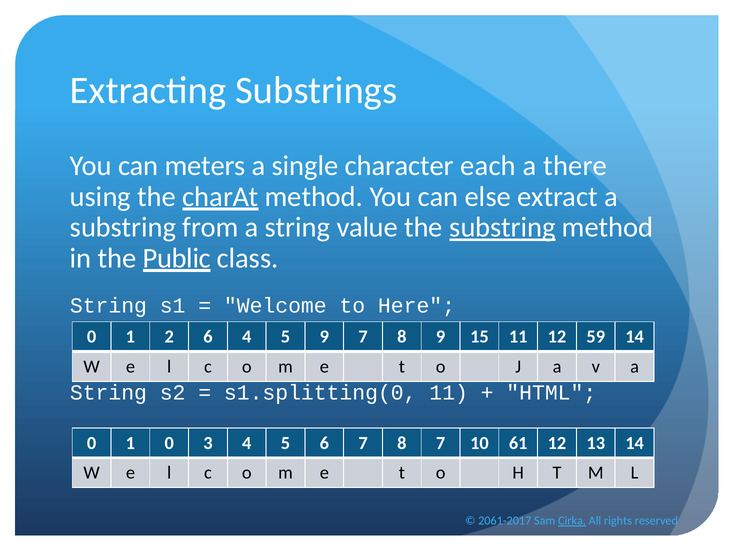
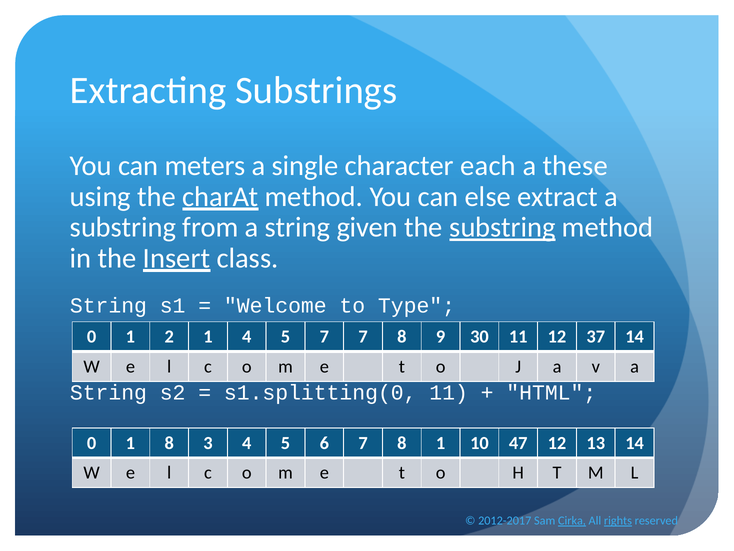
there: there -> these
value: value -> given
Public: Public -> Insert
Here: Here -> Type
2 6: 6 -> 1
5 9: 9 -> 7
15: 15 -> 30
59: 59 -> 37
1 0: 0 -> 8
8 7: 7 -> 1
61: 61 -> 47
2061-2017: 2061-2017 -> 2012-2017
rights underline: none -> present
